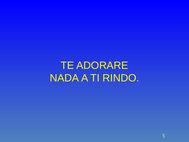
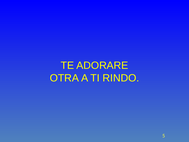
NADA: NADA -> OTRA
